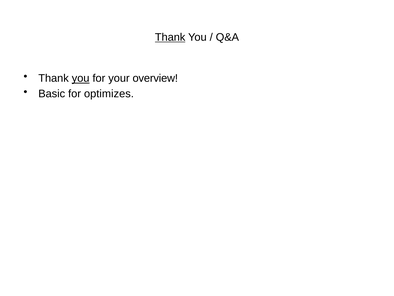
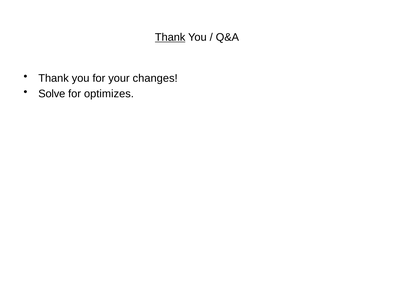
you at (81, 78) underline: present -> none
overview: overview -> changes
Basic: Basic -> Solve
